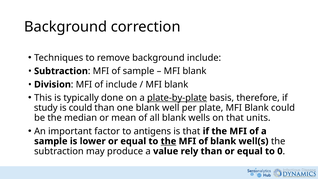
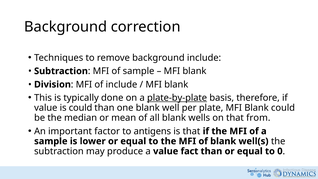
study at (46, 108): study -> value
units: units -> from
the at (168, 141) underline: present -> none
rely: rely -> fact
